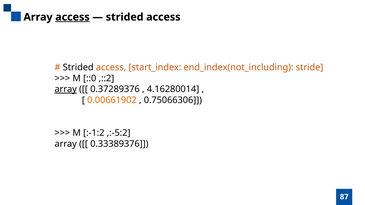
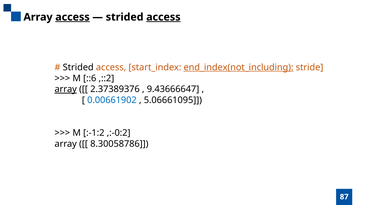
access at (163, 17) underline: none -> present
end_index(not_including underline: none -> present
::0: ::0 -> ::6
0.37289376: 0.37289376 -> 2.37389376
4.16280014: 4.16280014 -> 9.43666647
0.00661902 colour: orange -> blue
0.75066306: 0.75066306 -> 5.06661095
,:-5:2: ,:-5:2 -> ,:-0:2
0.33389376: 0.33389376 -> 8.30058786
